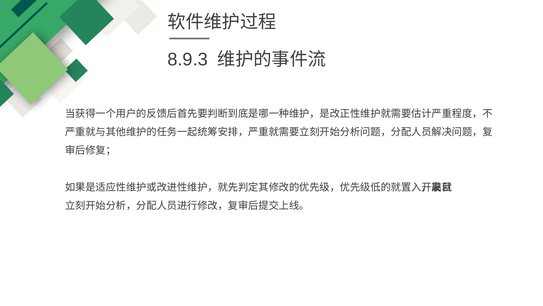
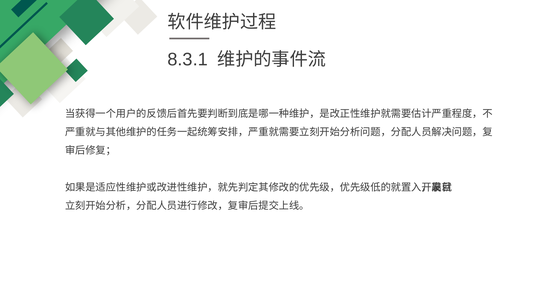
8.9.3: 8.9.3 -> 8.3.1
